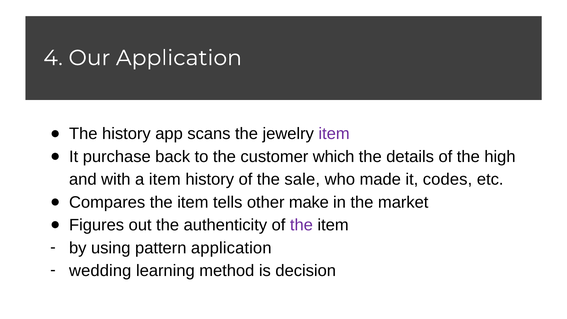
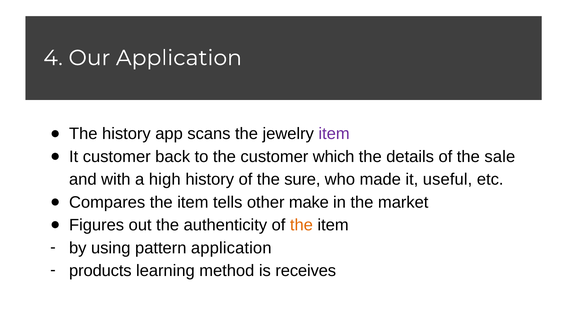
It purchase: purchase -> customer
high: high -> sale
a item: item -> high
sale: sale -> sure
codes: codes -> useful
the at (301, 225) colour: purple -> orange
wedding: wedding -> products
decision: decision -> receives
